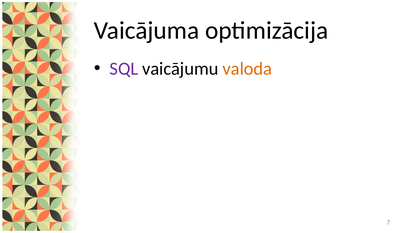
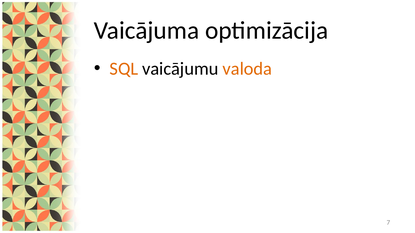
SQL colour: purple -> orange
